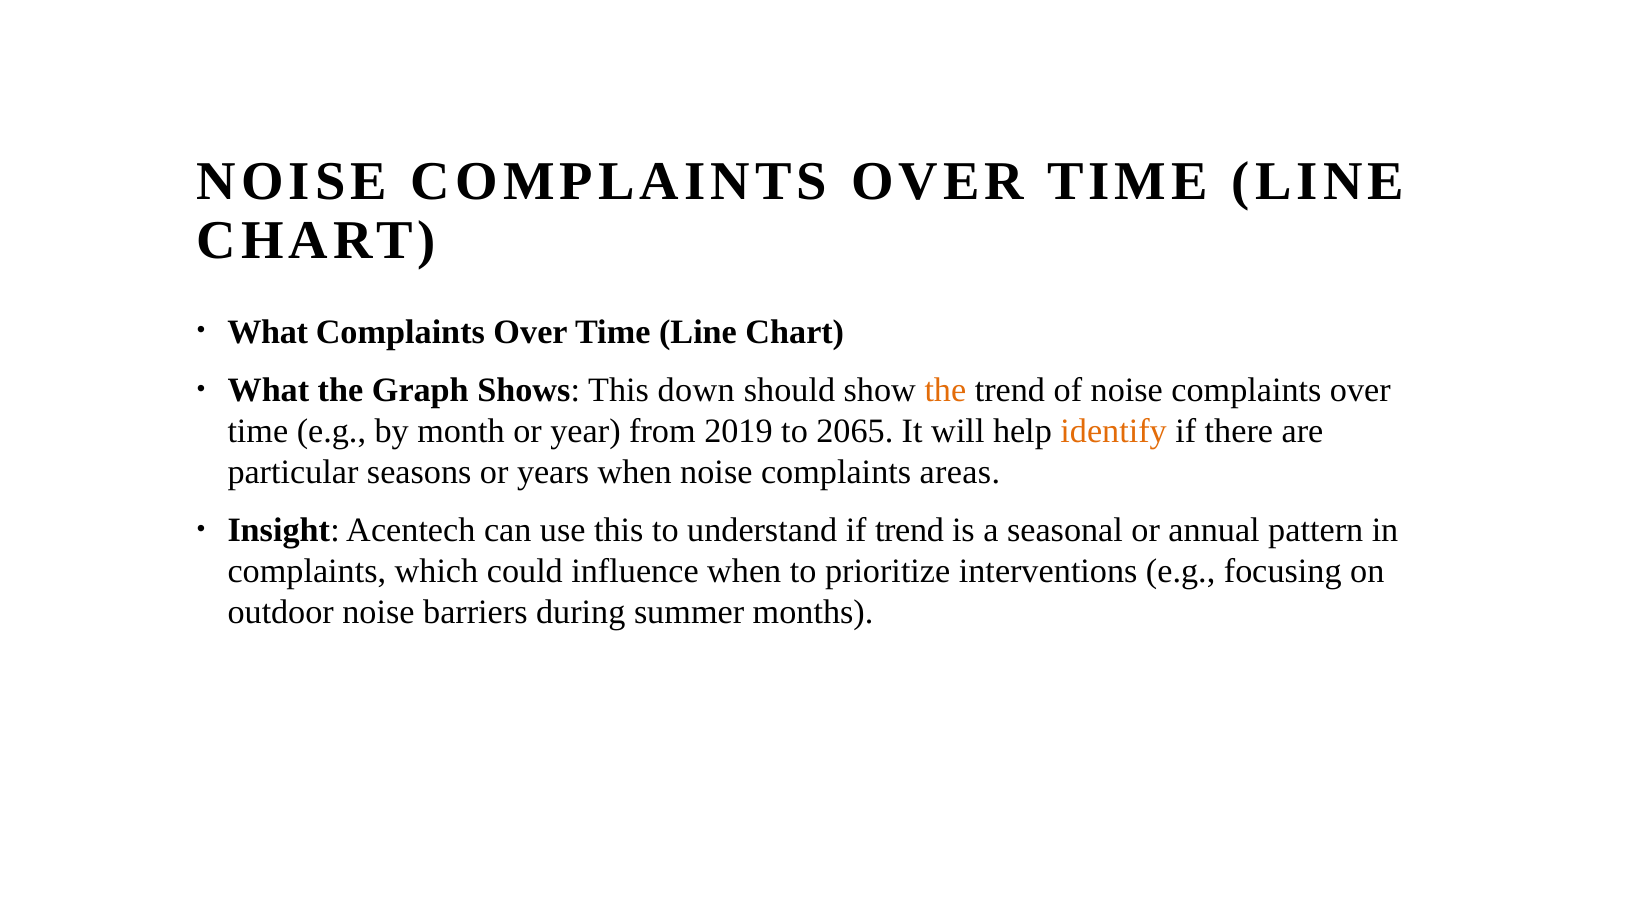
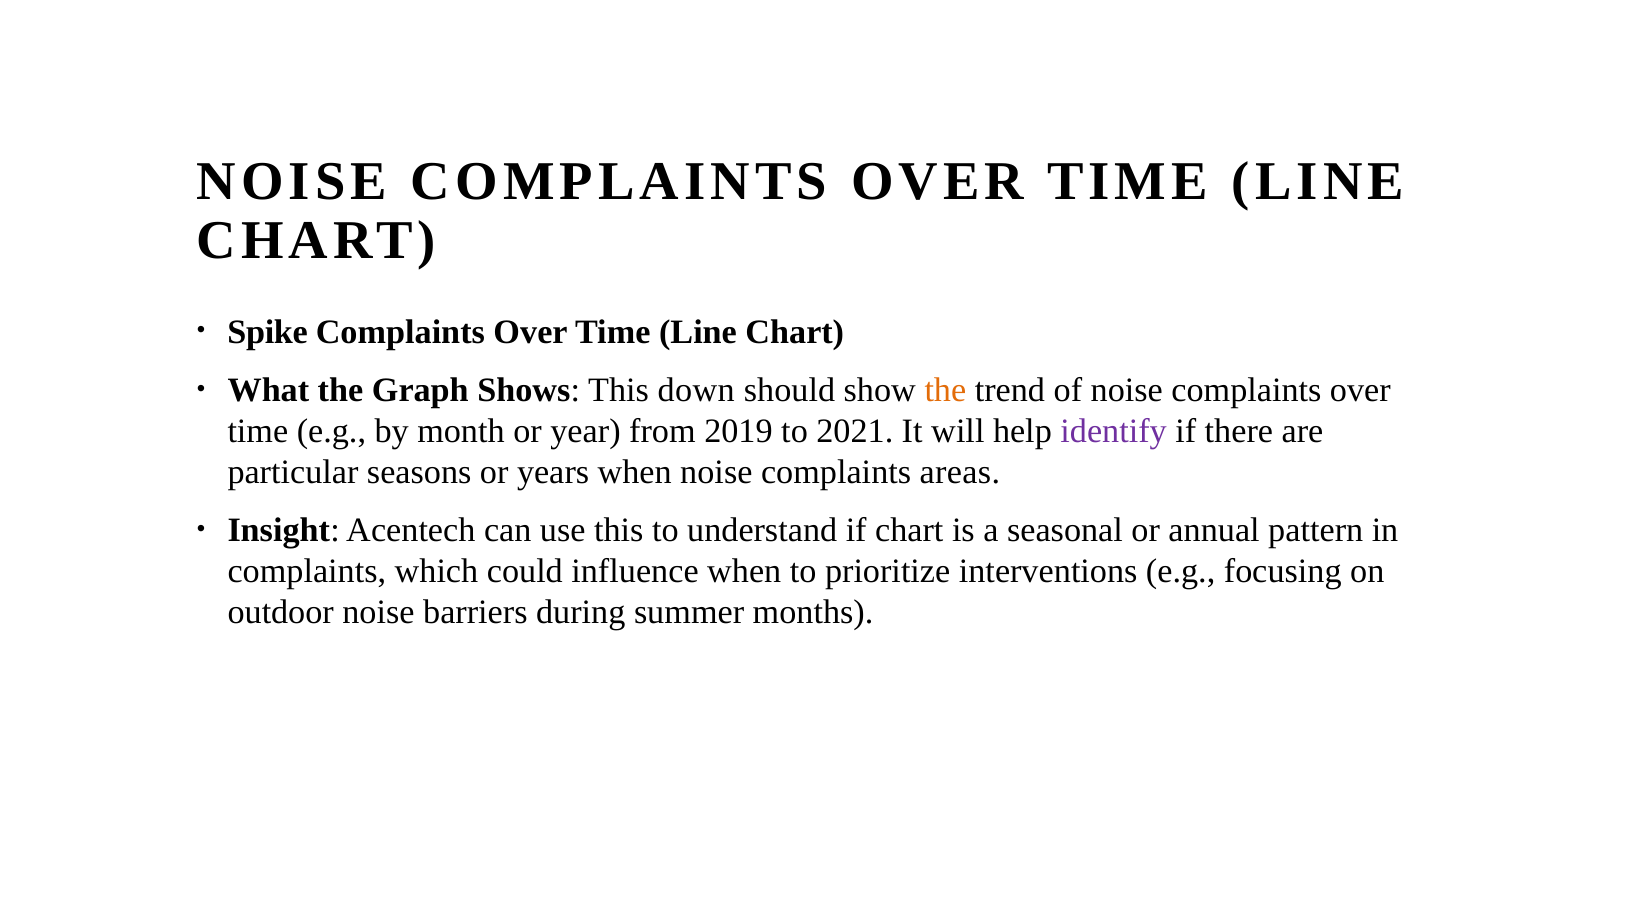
What at (268, 332): What -> Spike
2065: 2065 -> 2021
identify colour: orange -> purple
if trend: trend -> chart
